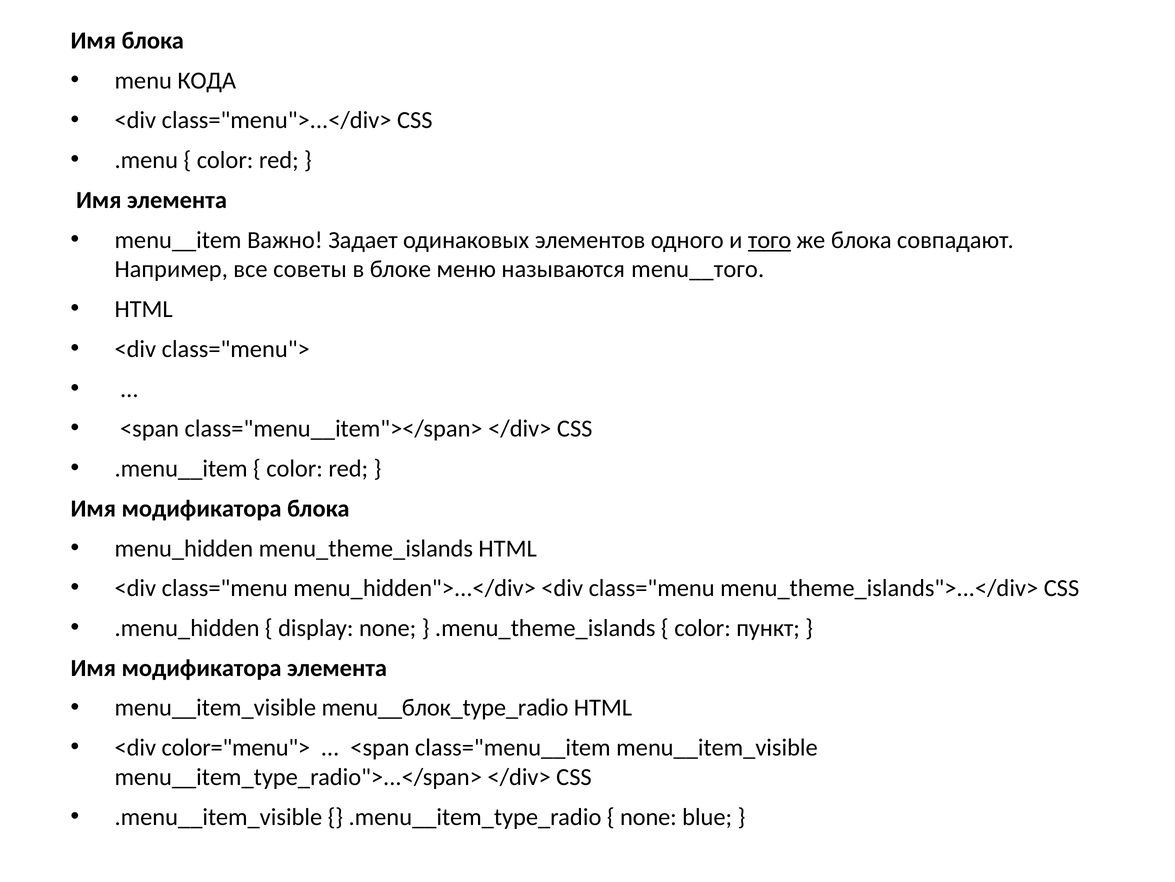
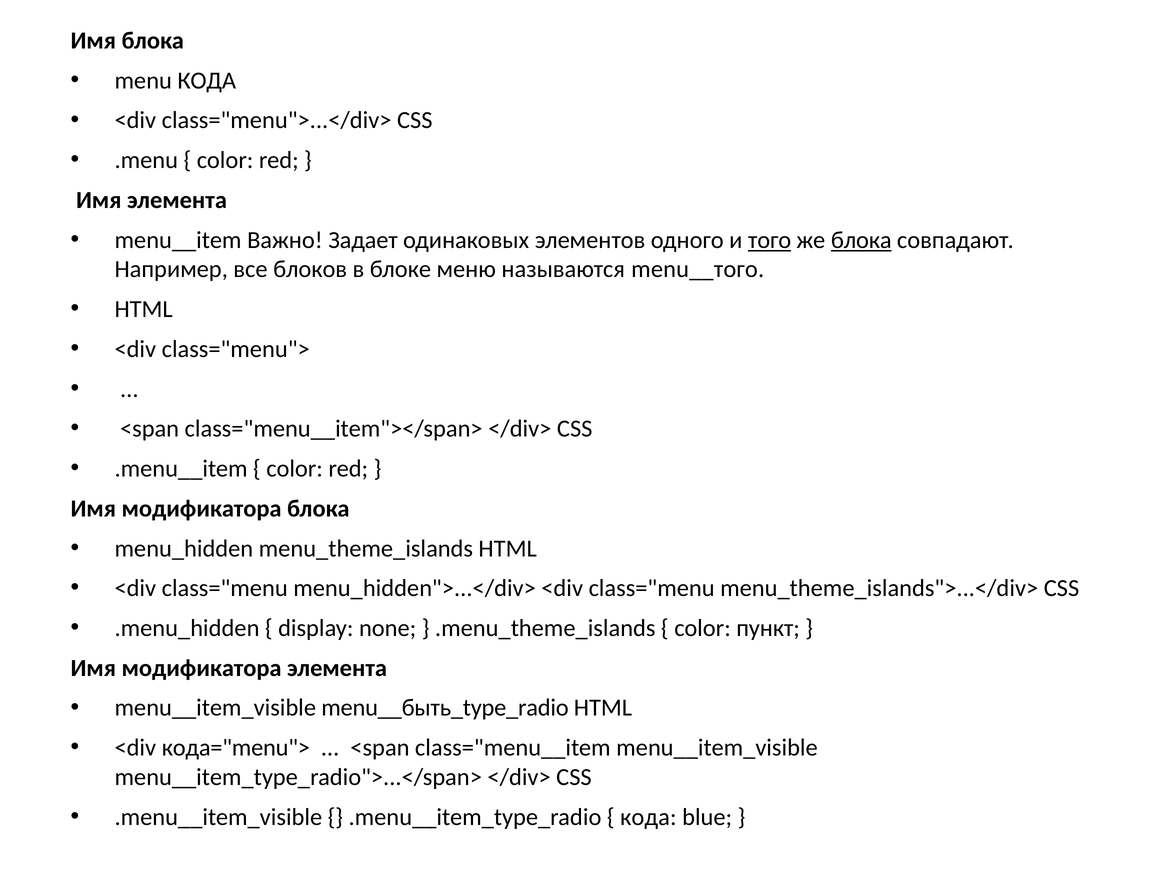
блока at (861, 240) underline: none -> present
советы: советы -> блоков
menu__блок_type_radio: menu__блок_type_radio -> menu__быть_type_radio
color="menu">: color="menu"> -> кода="menu">
none at (648, 816): none -> кода
